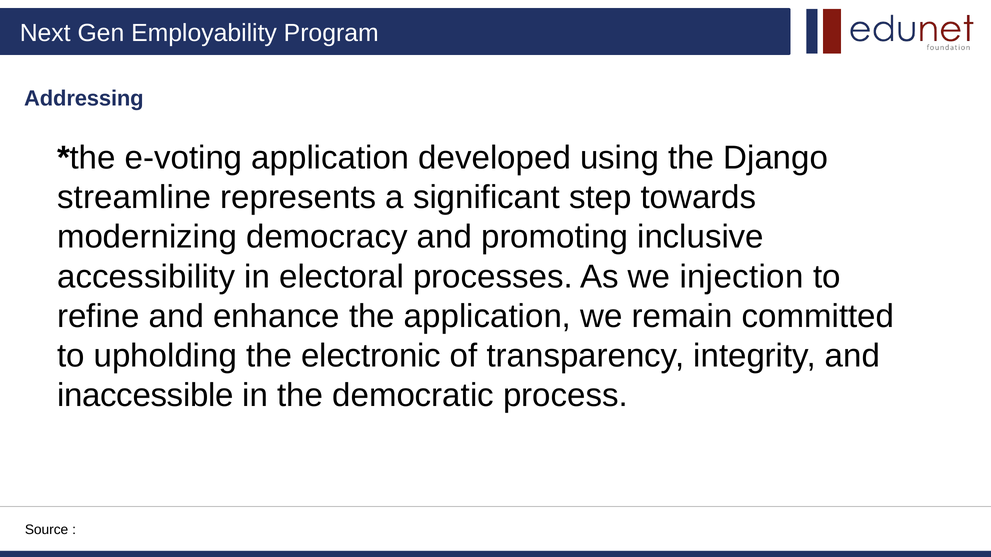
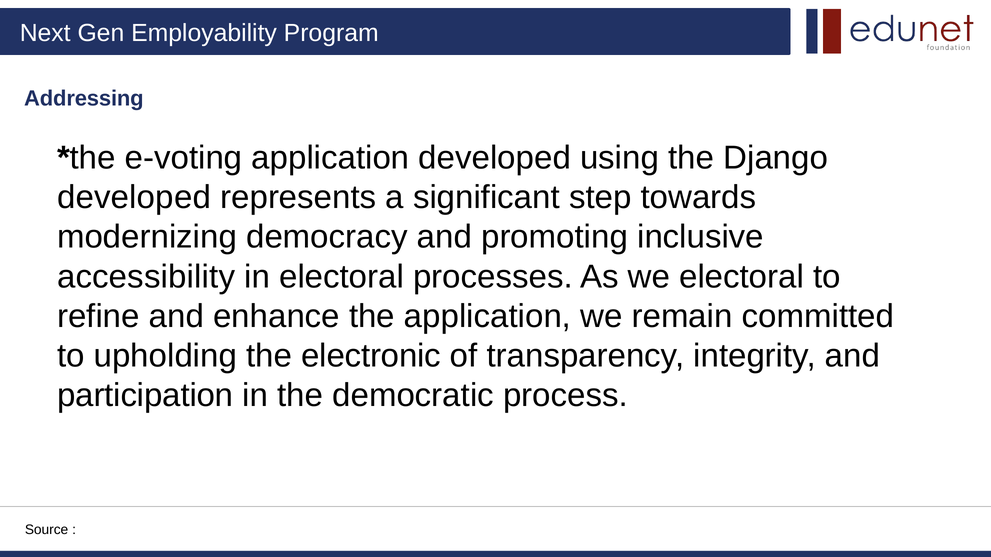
streamline at (134, 198): streamline -> developed
we injection: injection -> electoral
inaccessible: inaccessible -> participation
